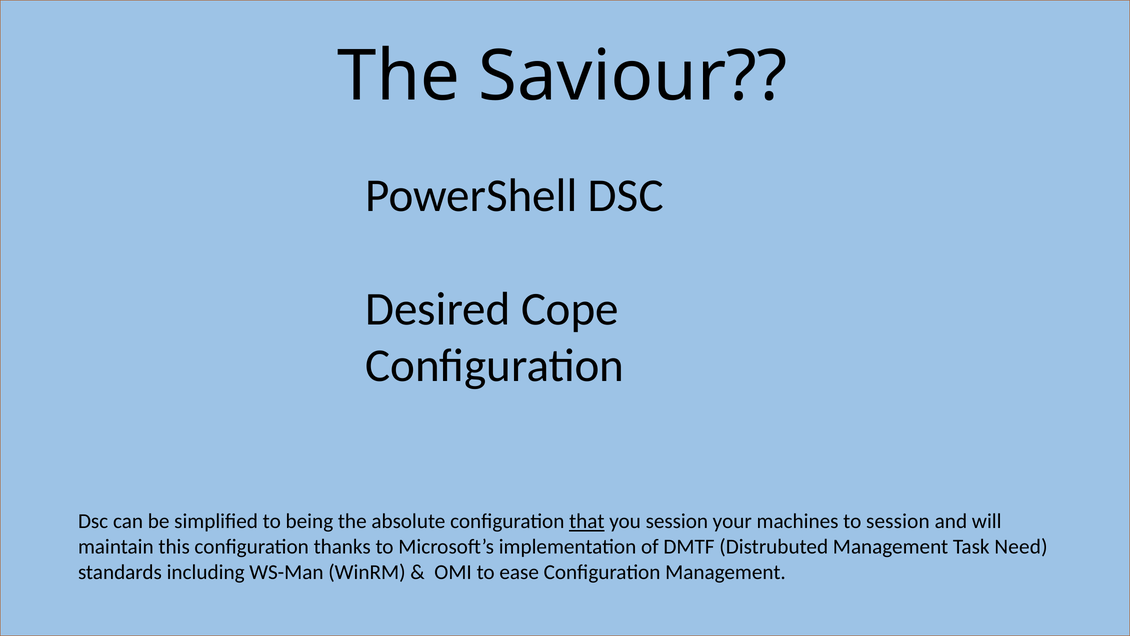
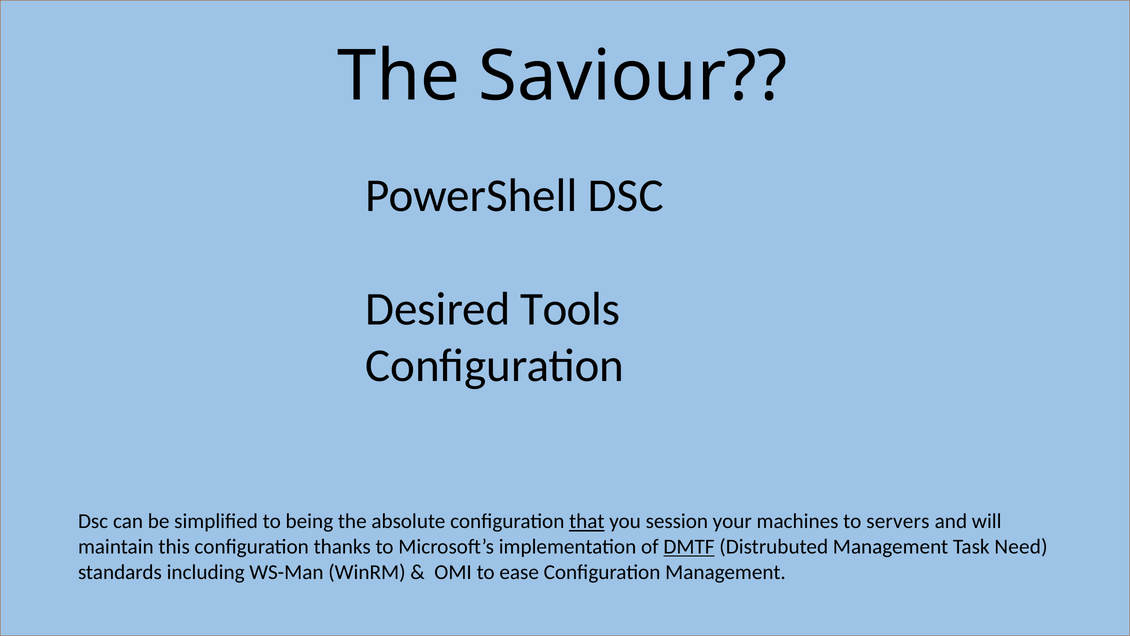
Cope: Cope -> Tools
to session: session -> servers
DMTF underline: none -> present
